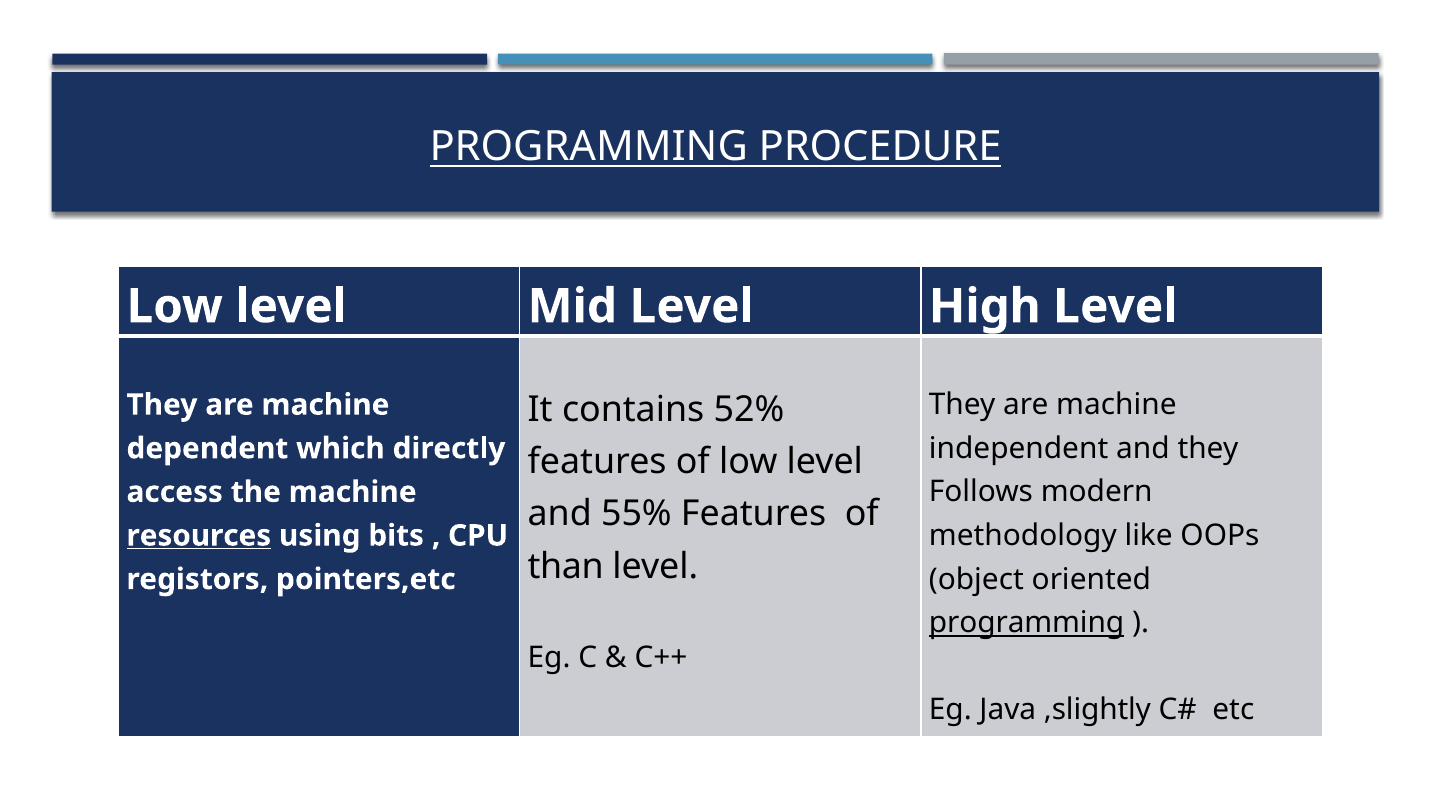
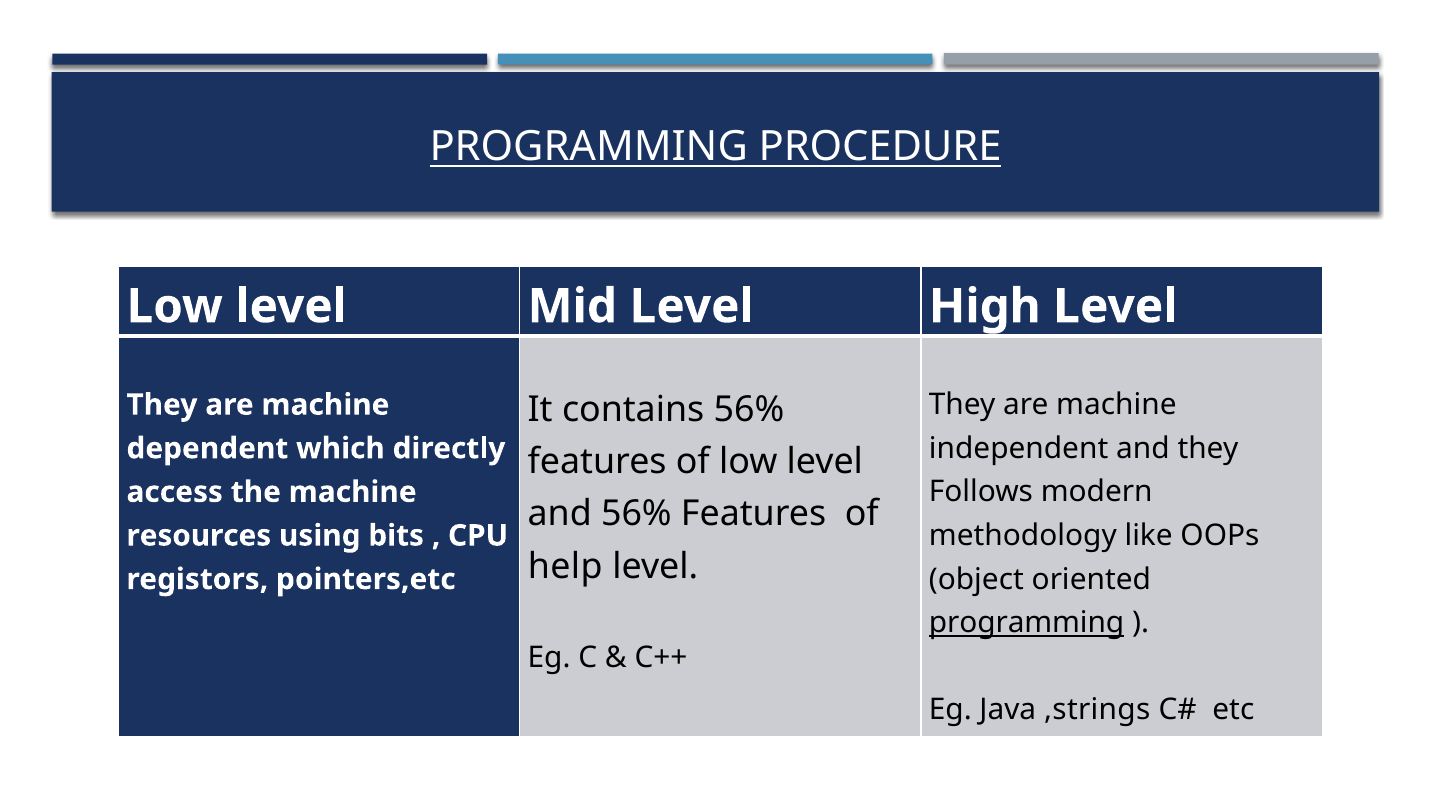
contains 52%: 52% -> 56%
and 55%: 55% -> 56%
resources underline: present -> none
than: than -> help
,slightly: ,slightly -> ,strings
